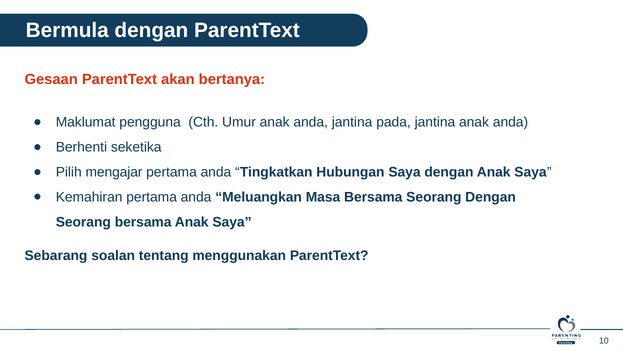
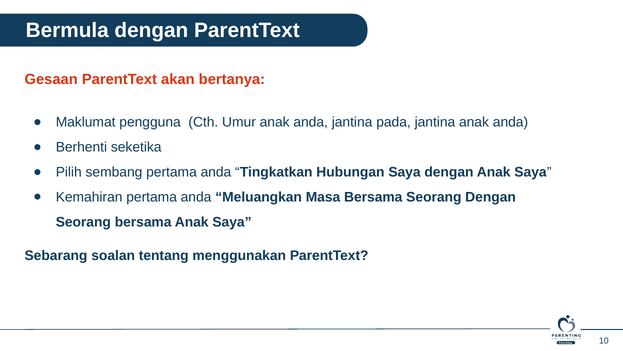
mengajar: mengajar -> sembang
